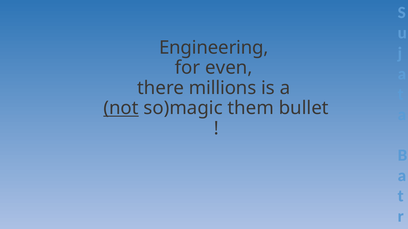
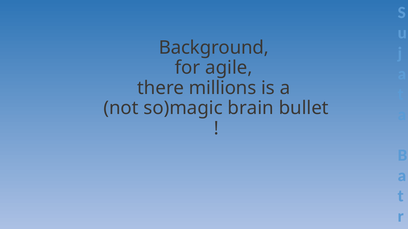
Engineering: Engineering -> Background
even: even -> agile
not underline: present -> none
them: them -> brain
